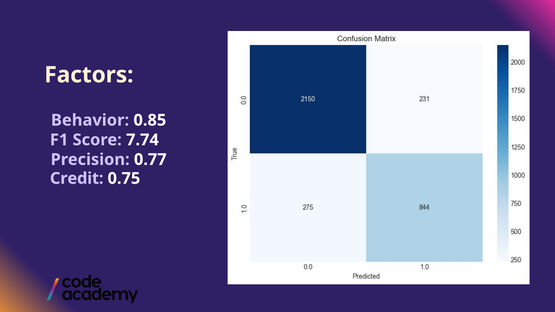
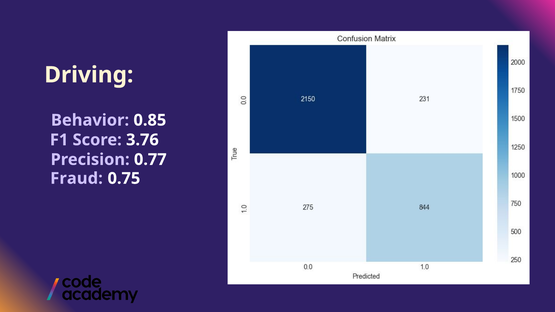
Factors: Factors -> Driving
7.74: 7.74 -> 3.76
Credit: Credit -> Fraud
